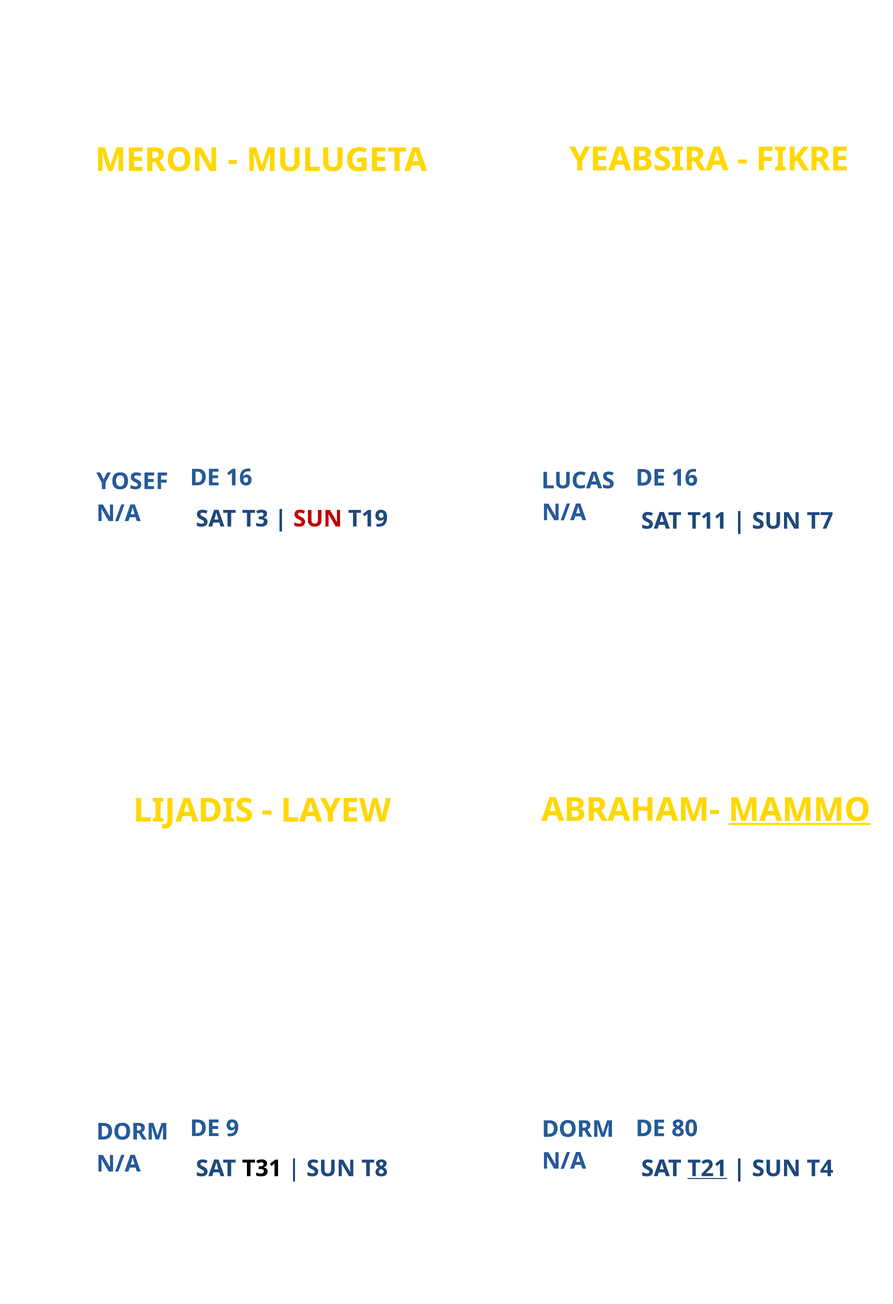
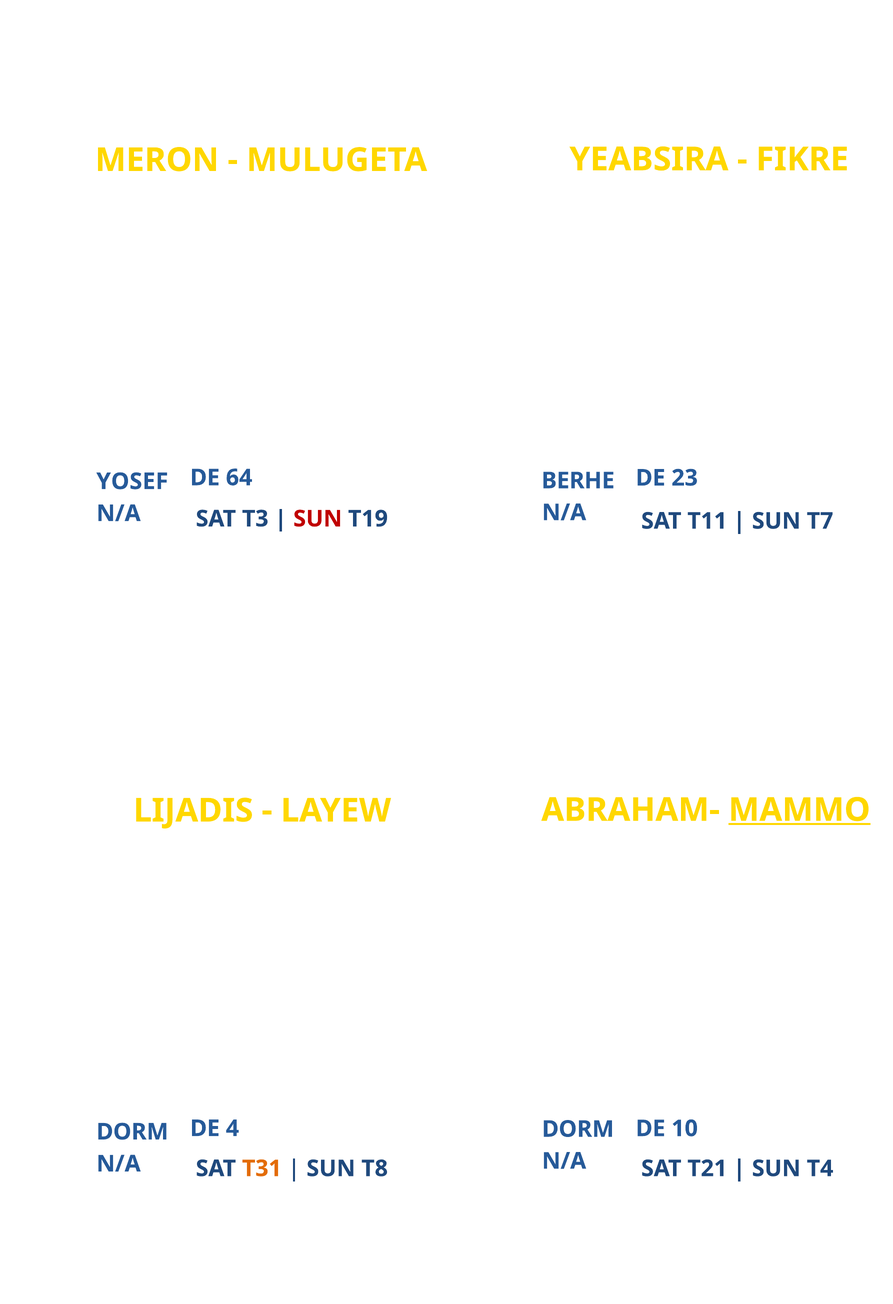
16 at (239, 478): 16 -> 64
16 at (685, 478): 16 -> 23
LUCAS: LUCAS -> BERHE
9: 9 -> 4
80: 80 -> 10
T31 colour: black -> orange
T21 underline: present -> none
